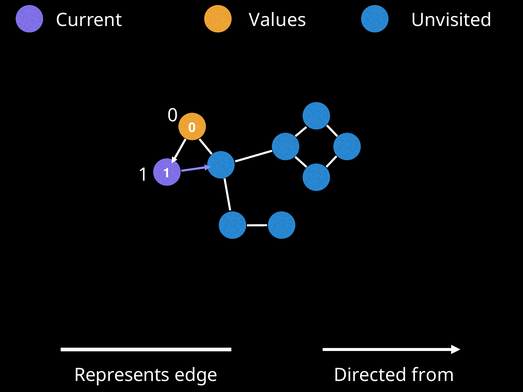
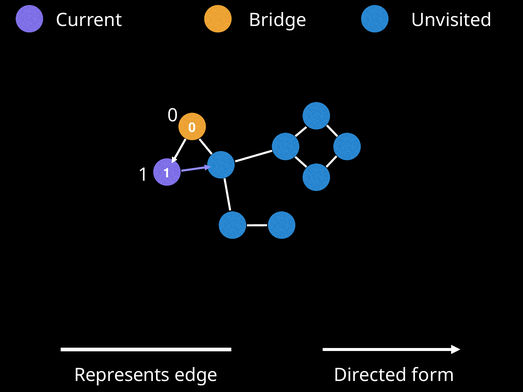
Values: Values -> Bridge
from: from -> form
